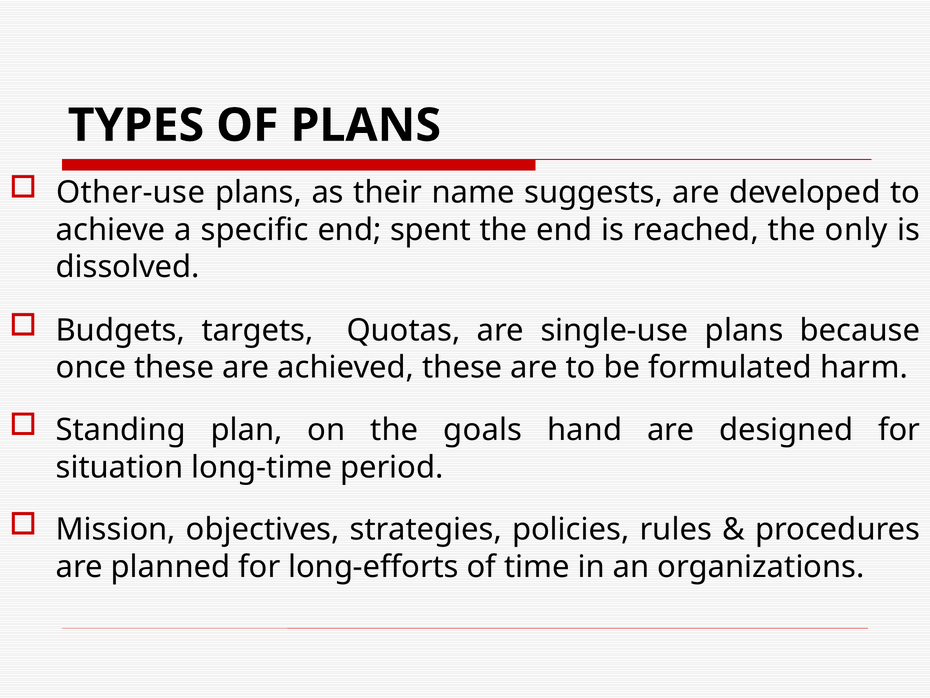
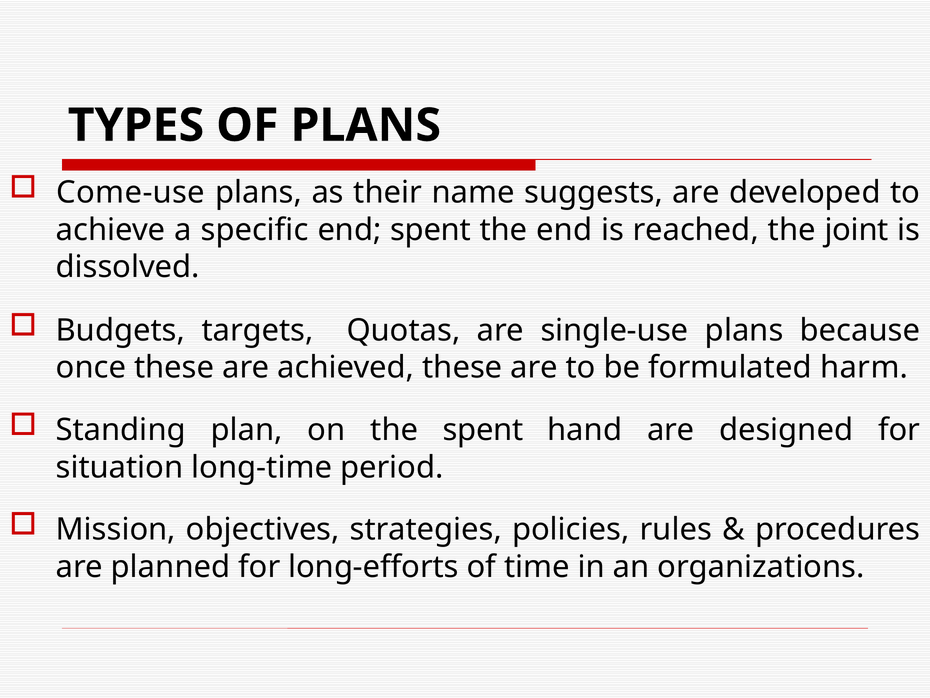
Other-use: Other-use -> Come-use
only: only -> joint
the goals: goals -> spent
